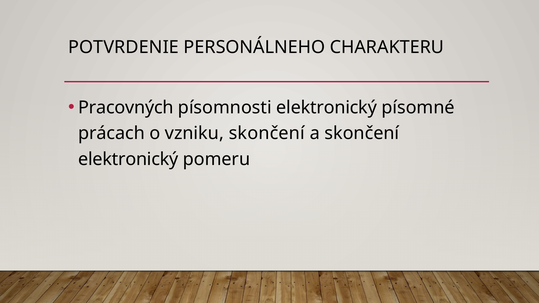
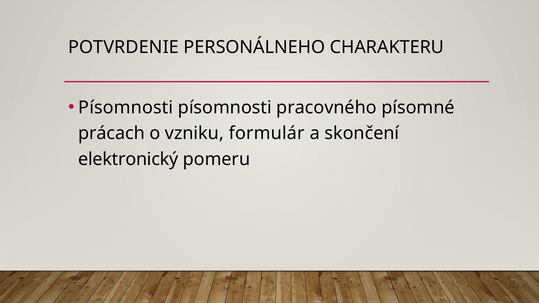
Pracovných at (126, 107): Pracovných -> Písomnosti
písomnosti elektronický: elektronický -> pracovného
vzniku skončení: skončení -> formulár
